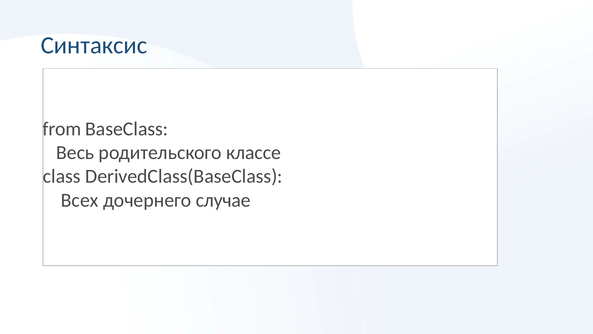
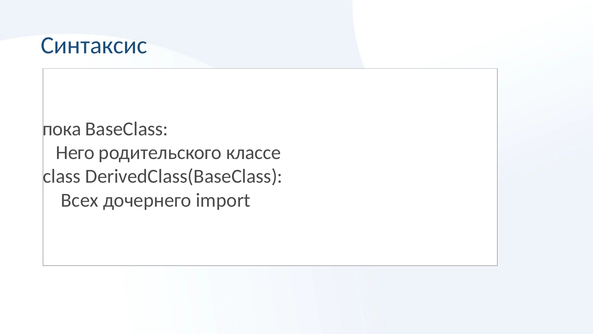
from: from -> пока
Весь: Весь -> Него
случае: случае -> import
